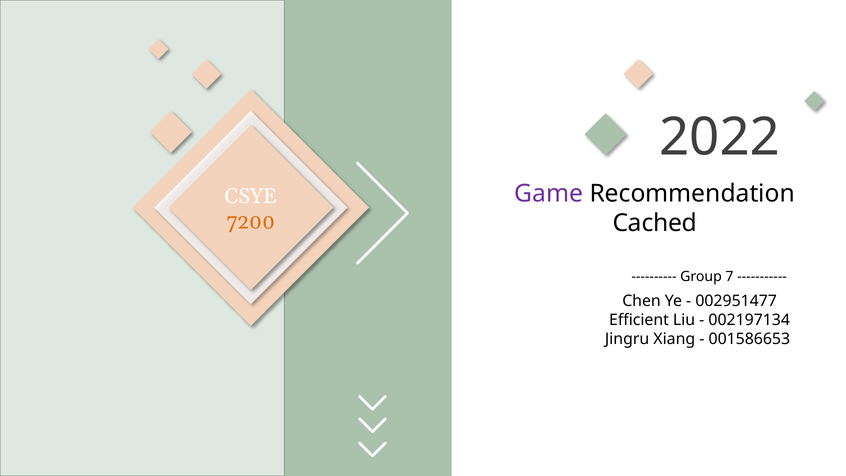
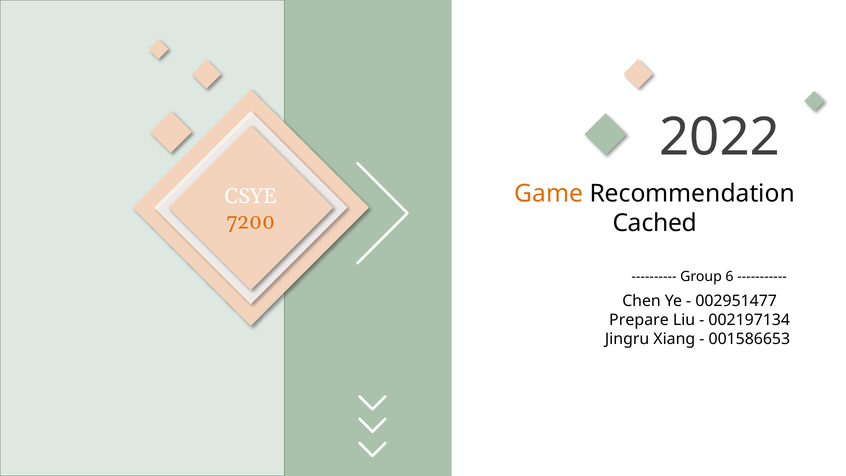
Game colour: purple -> orange
7: 7 -> 6
Efficient: Efficient -> Prepare
